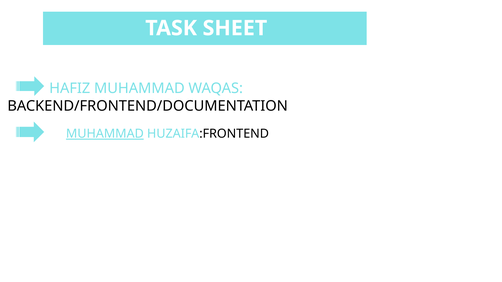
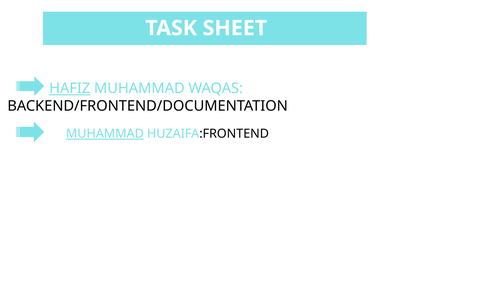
HAFIZ underline: none -> present
